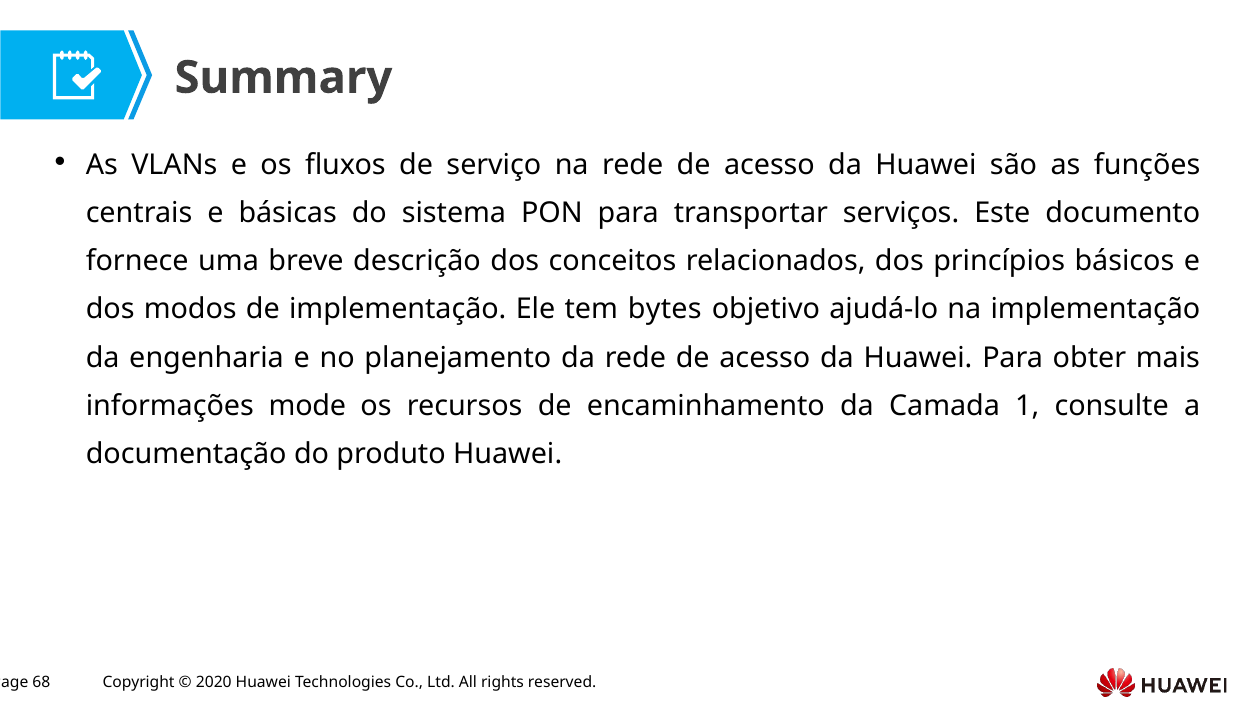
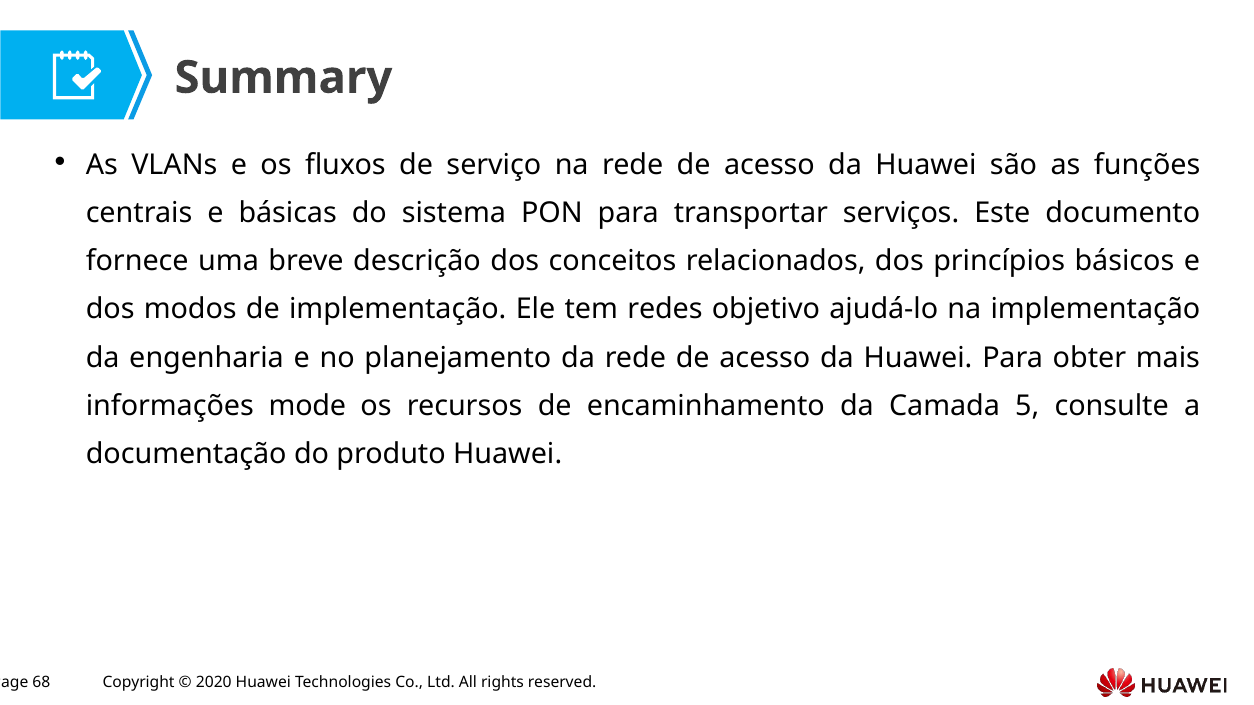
bytes: bytes -> redes
1: 1 -> 5
